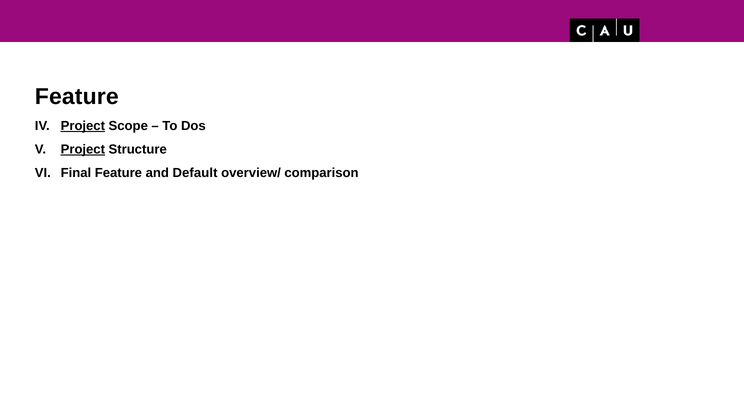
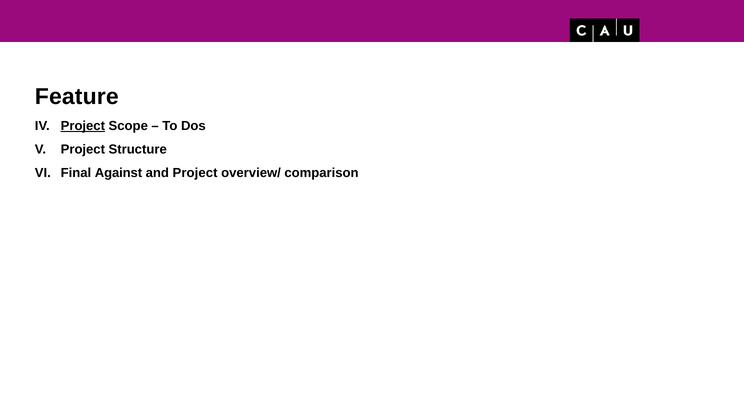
Project at (83, 150) underline: present -> none
Final Feature: Feature -> Against
and Default: Default -> Project
